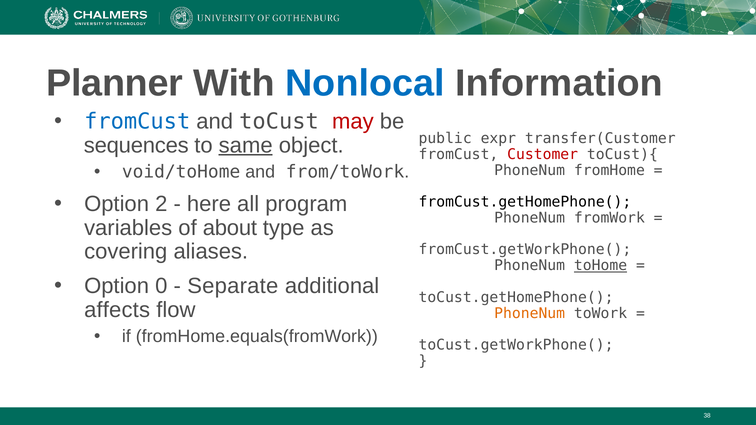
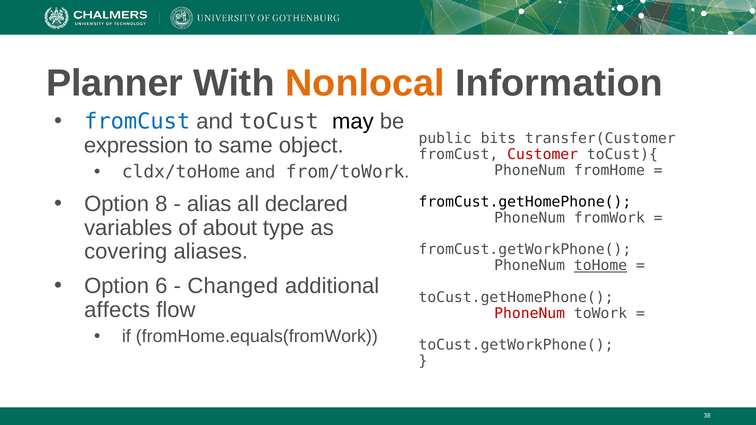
Nonlocal colour: blue -> orange
may colour: red -> black
expr: expr -> bits
sequences: sequences -> expression
same underline: present -> none
void/toHome: void/toHome -> cldx/toHome
2: 2 -> 8
here: here -> alias
program: program -> declared
0: 0 -> 6
Separate: Separate -> Changed
PhoneNum at (530, 313) colour: orange -> red
